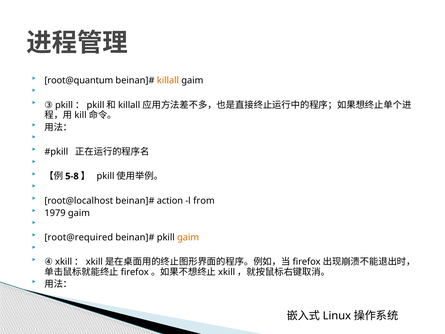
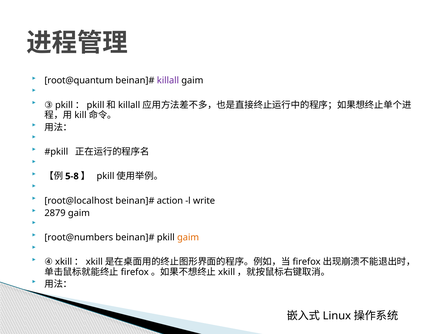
killall colour: orange -> purple
from: from -> write
1979: 1979 -> 2879
root@required: root@required -> root@numbers
